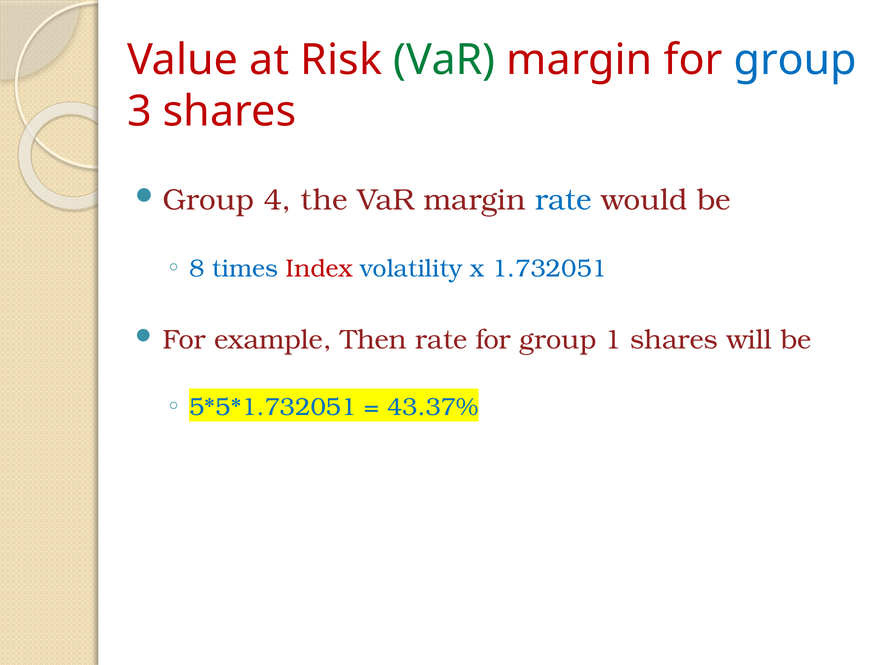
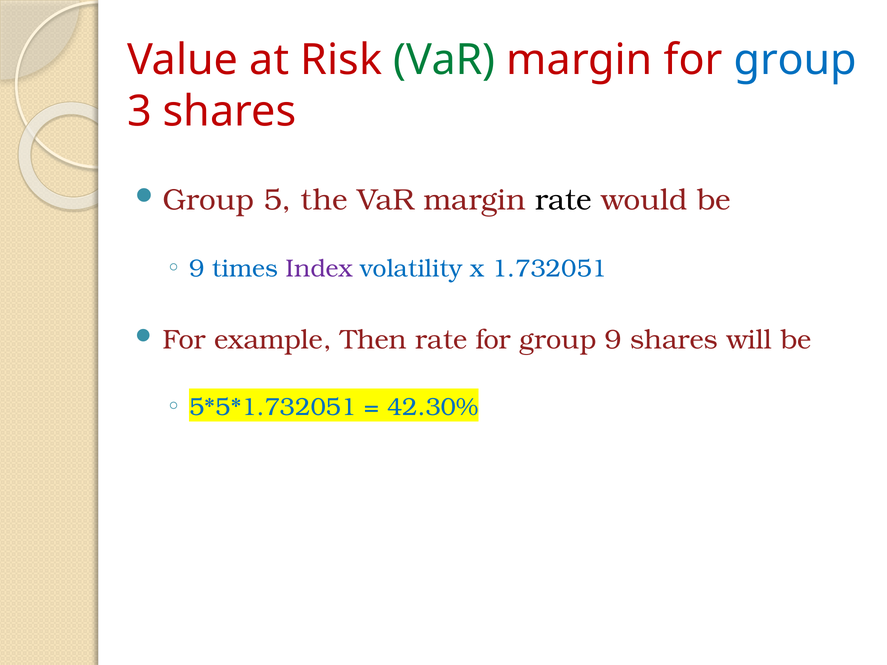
4: 4 -> 5
rate at (563, 200) colour: blue -> black
8 at (197, 269): 8 -> 9
Index colour: red -> purple
group 1: 1 -> 9
43.37%: 43.37% -> 42.30%
